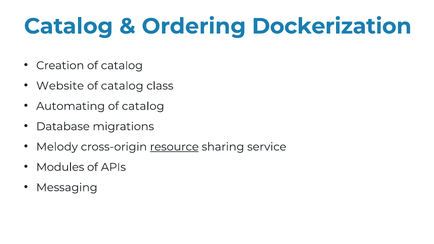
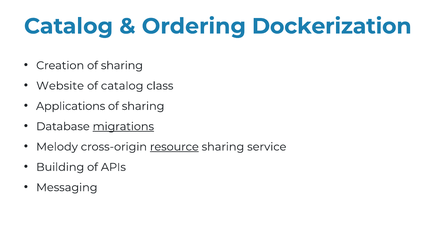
Creation of catalog: catalog -> sharing
Automating: Automating -> Applications
catalog at (143, 106): catalog -> sharing
migrations underline: none -> present
Modules: Modules -> Building
